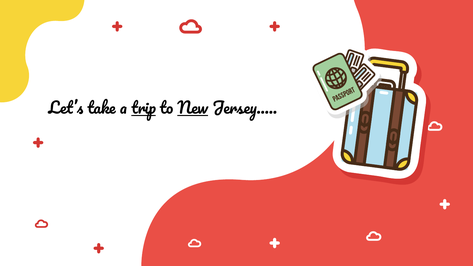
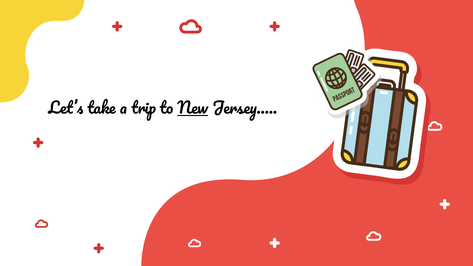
trip underline: present -> none
